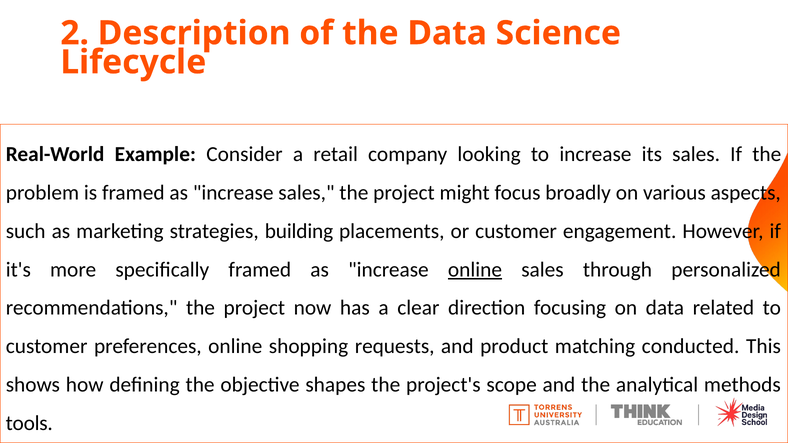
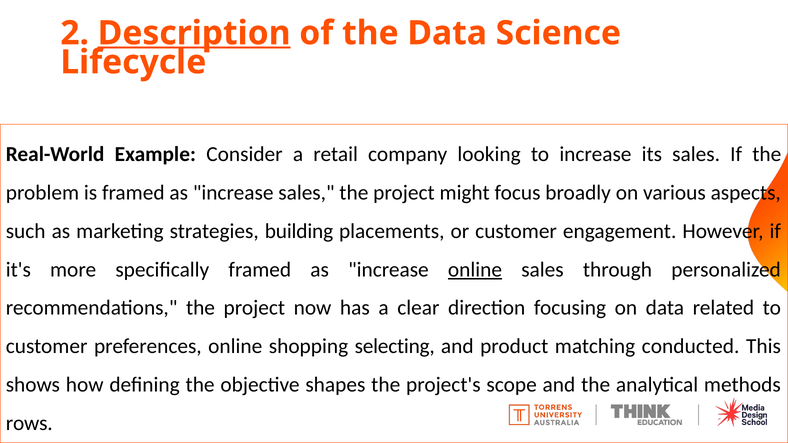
Description underline: none -> present
requests: requests -> selecting
tools: tools -> rows
